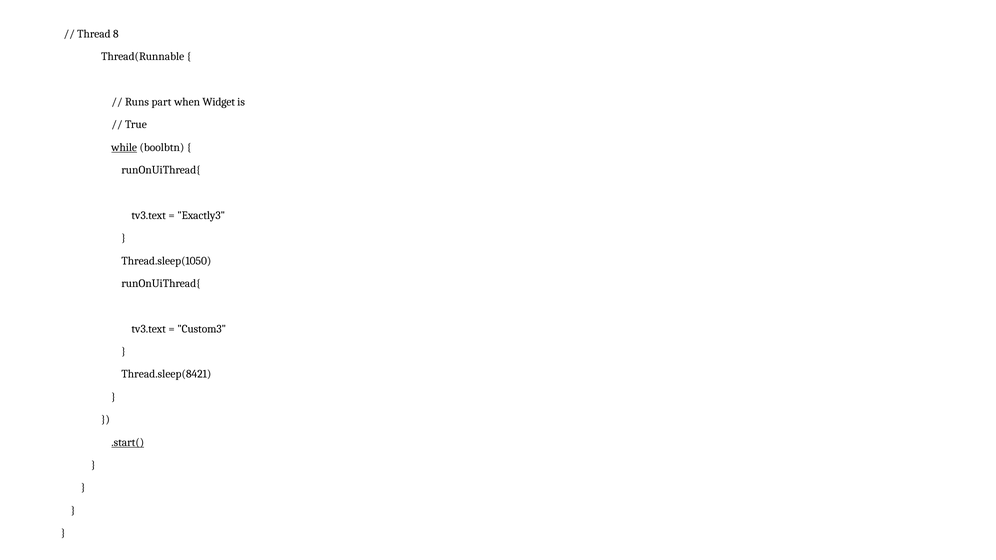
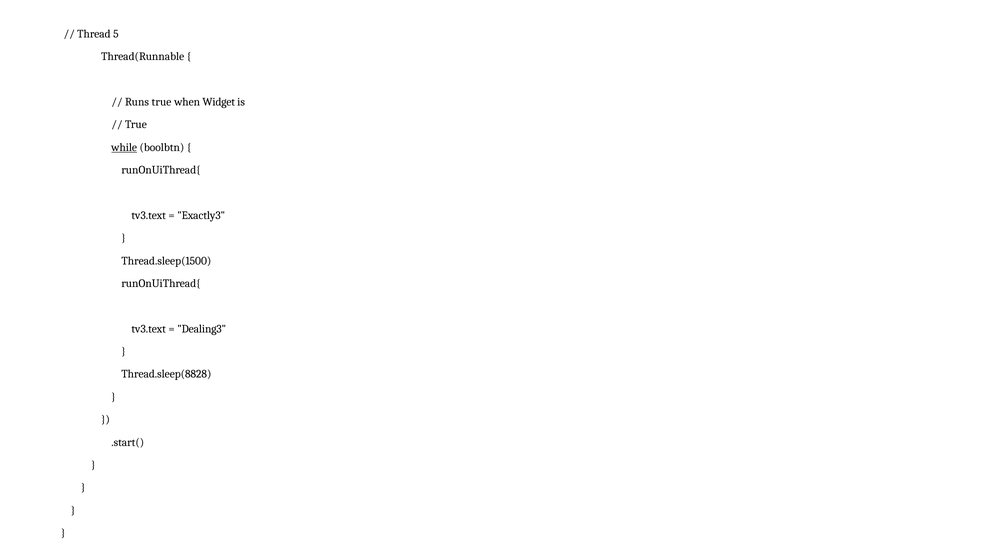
8: 8 -> 5
Runs part: part -> true
Thread.sleep(1050: Thread.sleep(1050 -> Thread.sleep(1500
Custom3: Custom3 -> Dealing3
Thread.sleep(8421: Thread.sleep(8421 -> Thread.sleep(8828
.start( underline: present -> none
